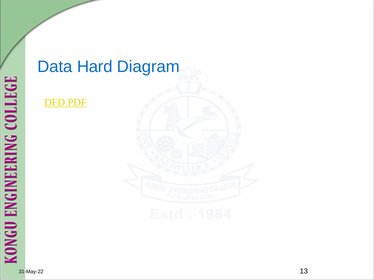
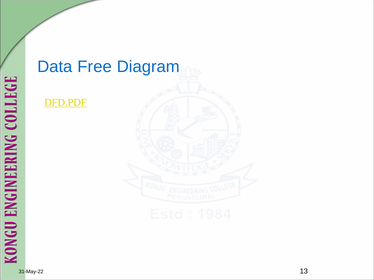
Hard: Hard -> Free
